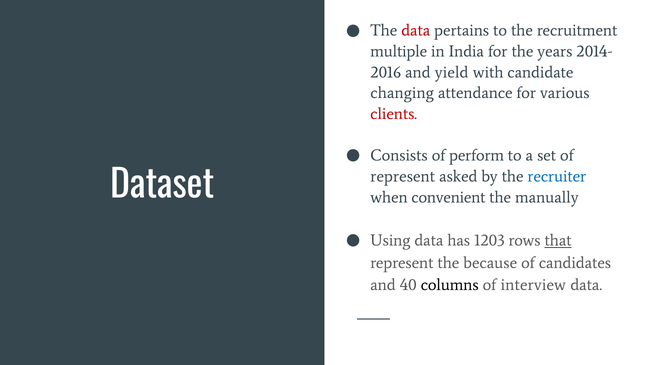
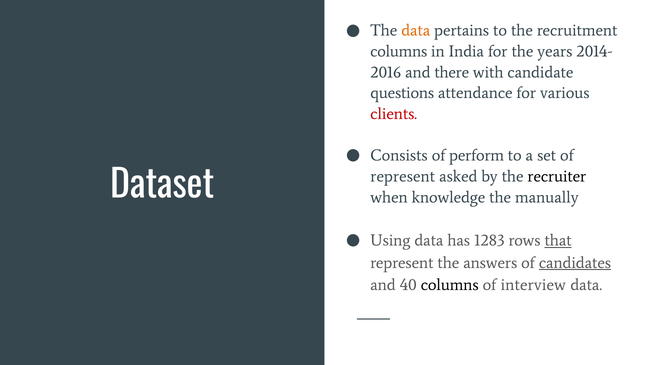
data at (416, 31) colour: red -> orange
multiple at (399, 51): multiple -> columns
yield: yield -> there
changing: changing -> questions
recruiter colour: blue -> black
convenient: convenient -> knowledge
1203: 1203 -> 1283
because: because -> answers
candidates underline: none -> present
